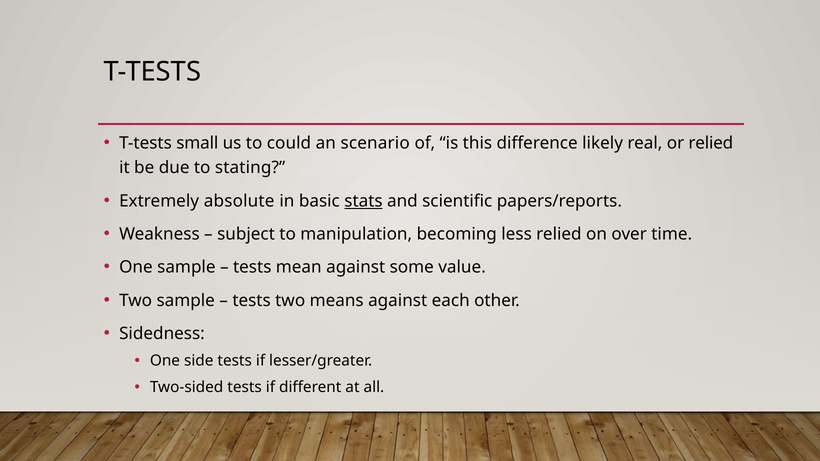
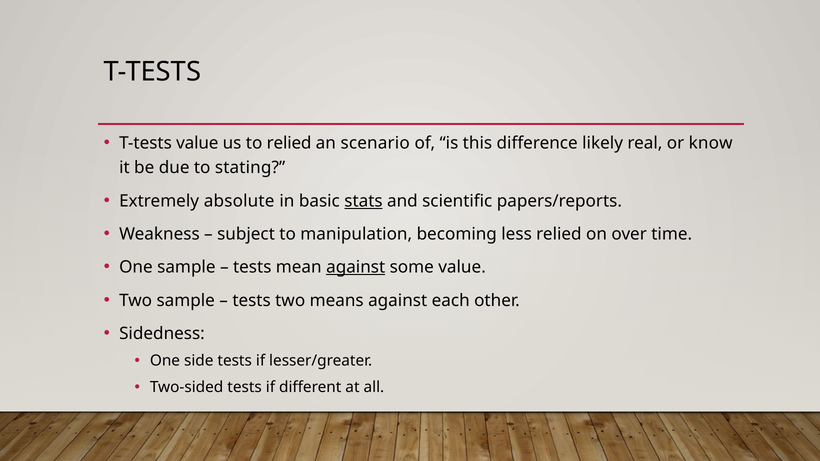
T-tests small: small -> value
to could: could -> relied
or relied: relied -> know
against at (356, 267) underline: none -> present
